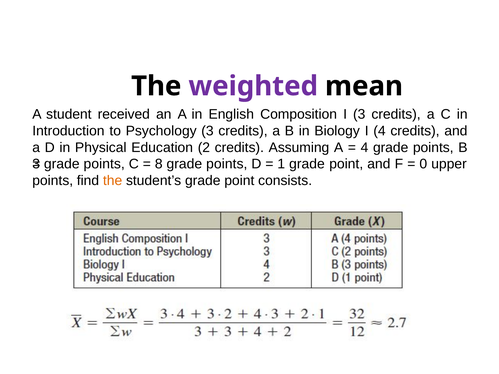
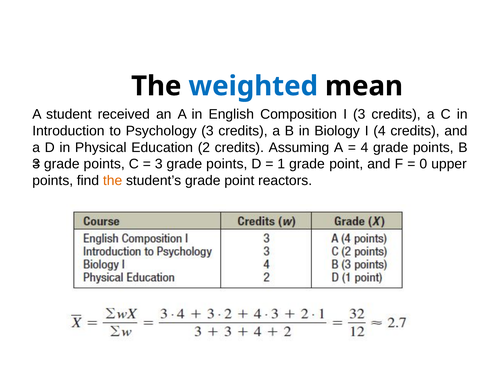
weighted colour: purple -> blue
8 at (159, 164): 8 -> 3
consists: consists -> reactors
